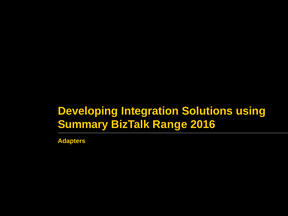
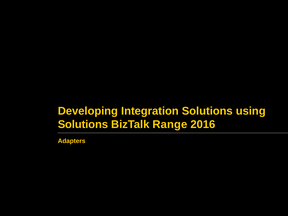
Summary at (83, 124): Summary -> Solutions
